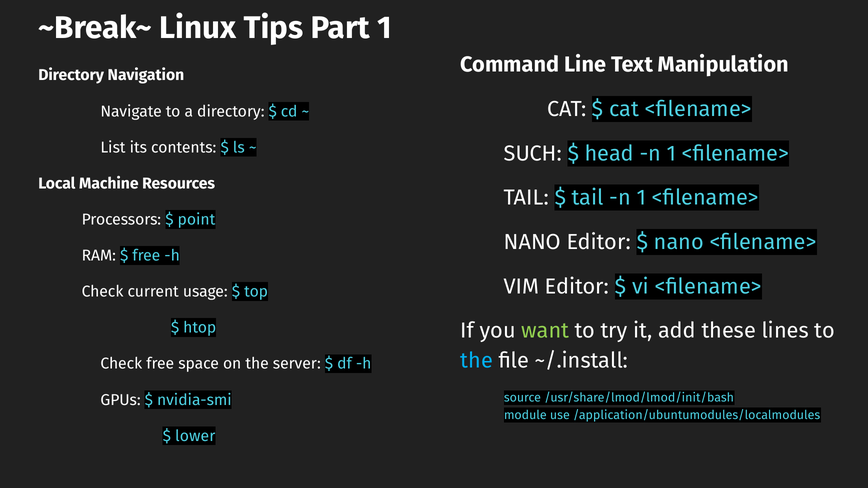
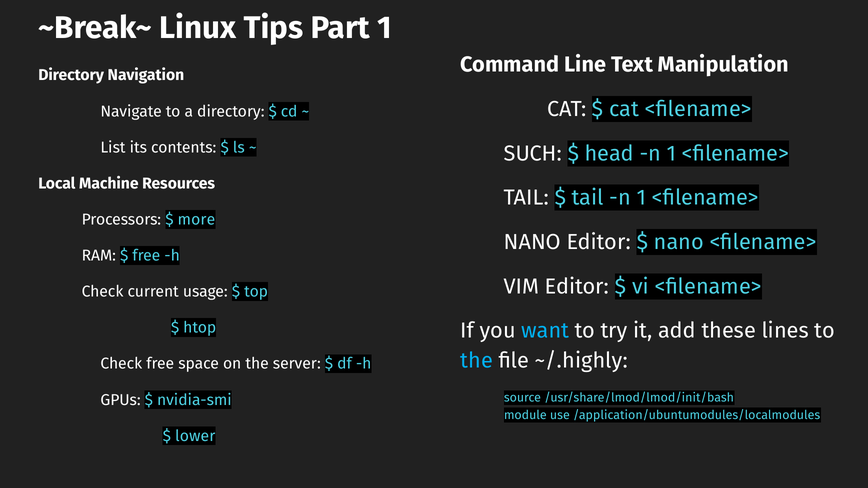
point: point -> more
want colour: light green -> light blue
~/.install: ~/.install -> ~/.highly
